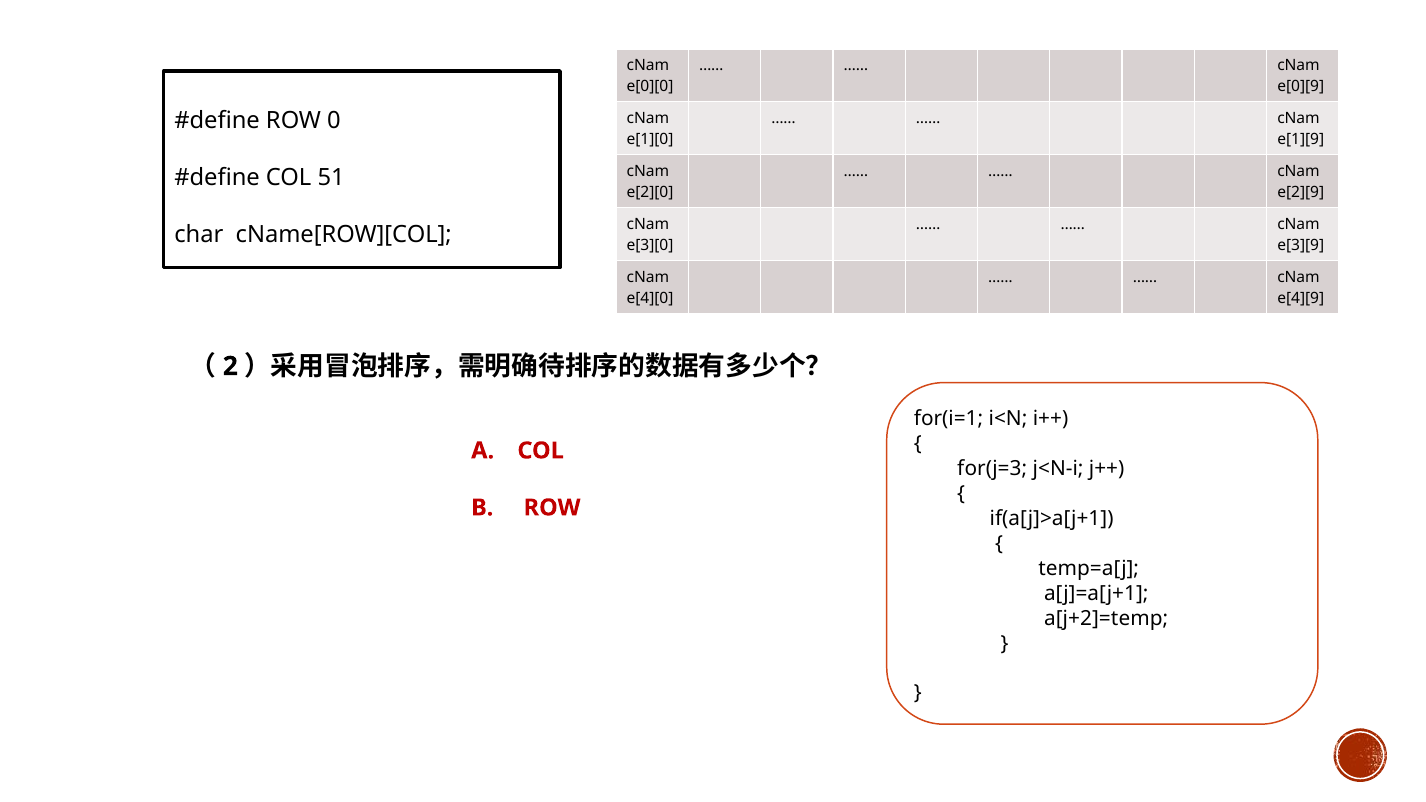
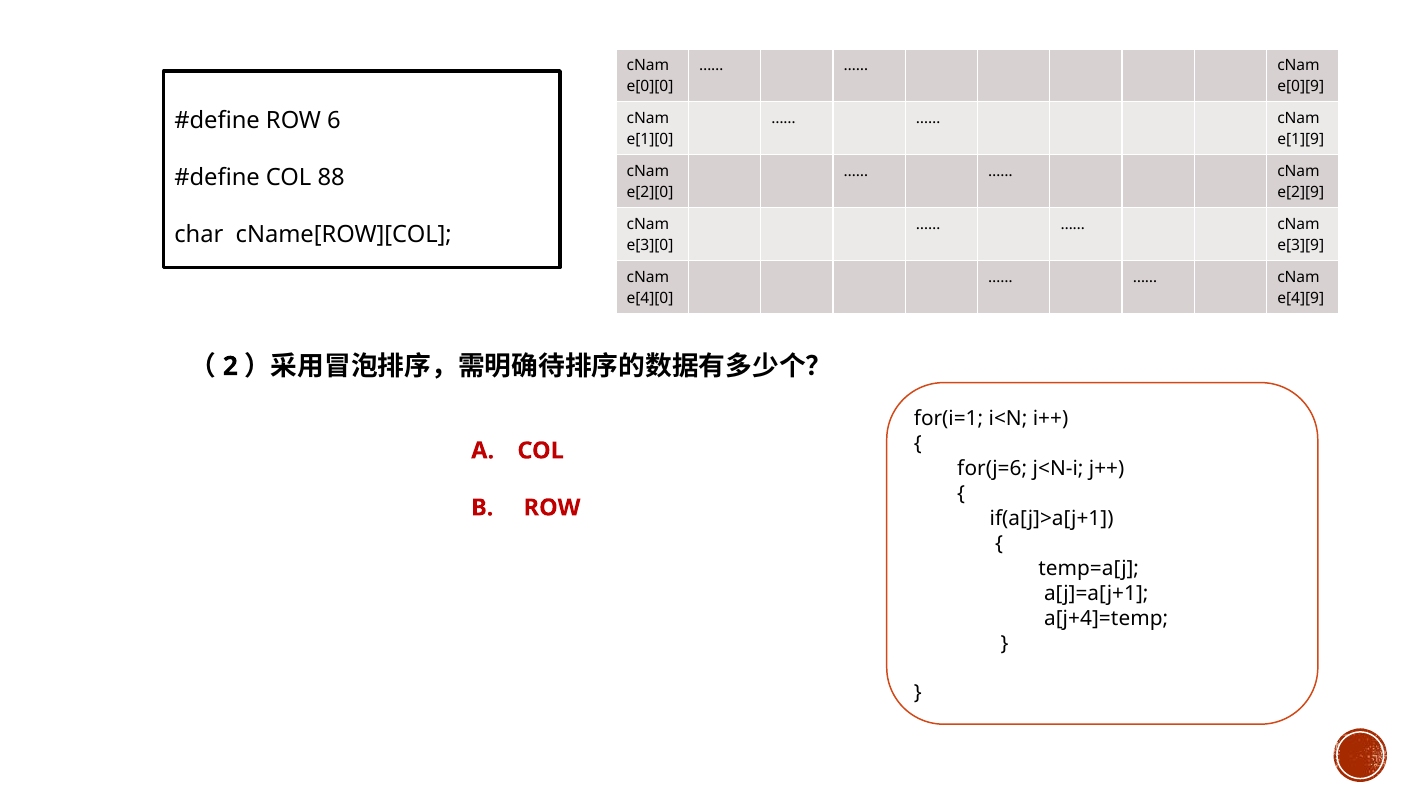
0: 0 -> 6
51: 51 -> 88
for(j=3: for(j=3 -> for(j=6
a[j+2]=temp: a[j+2]=temp -> a[j+4]=temp
